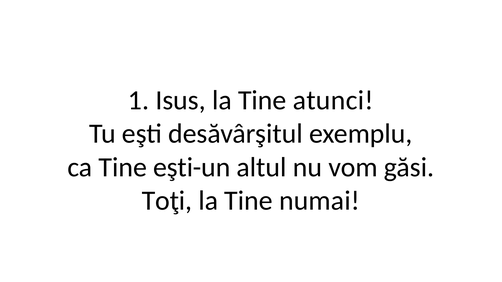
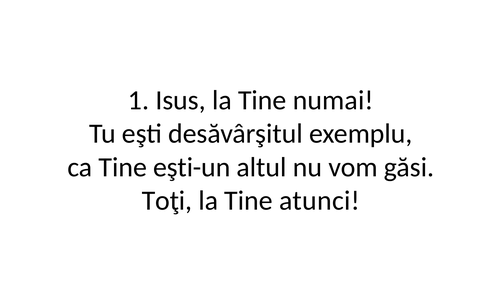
atunci: atunci -> numai
numai: numai -> atunci
